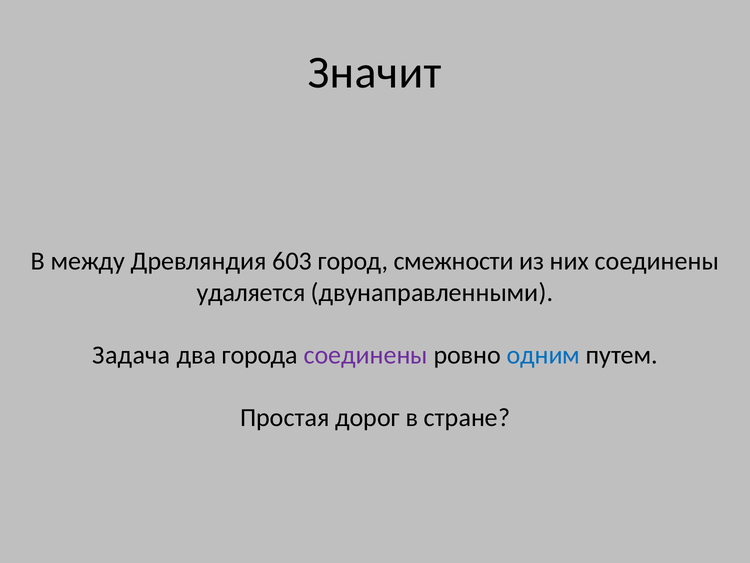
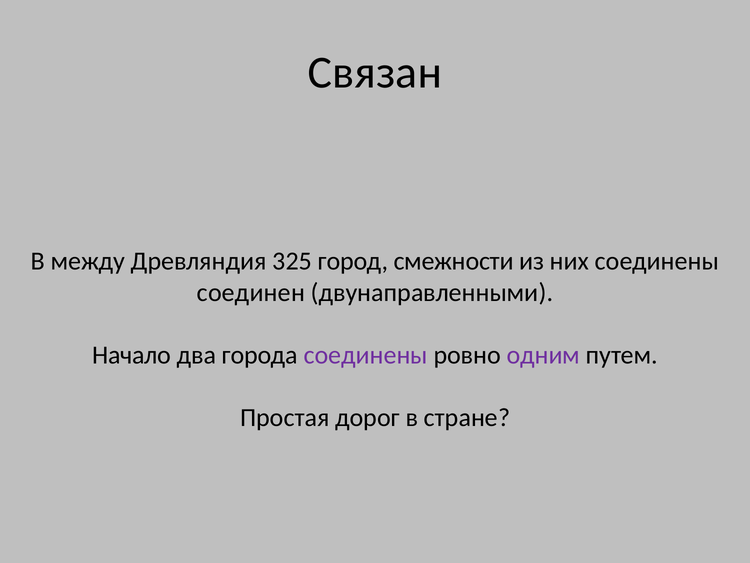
Значит: Значит -> Связан
603: 603 -> 325
удаляется: удаляется -> соединен
Задача: Задача -> Начало
одним colour: blue -> purple
